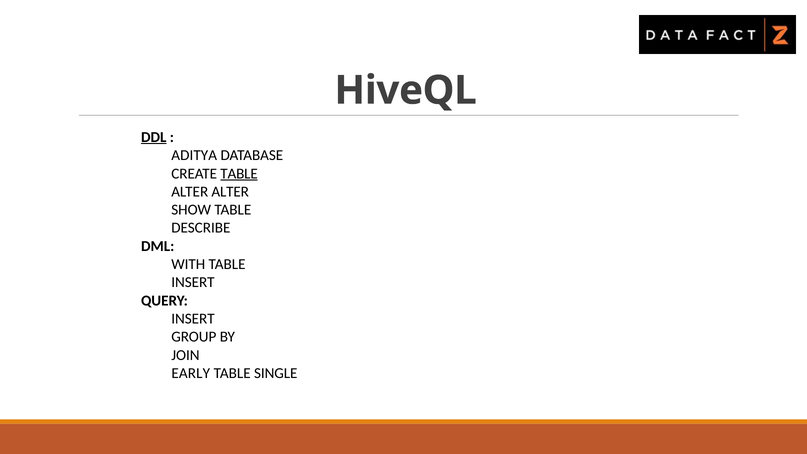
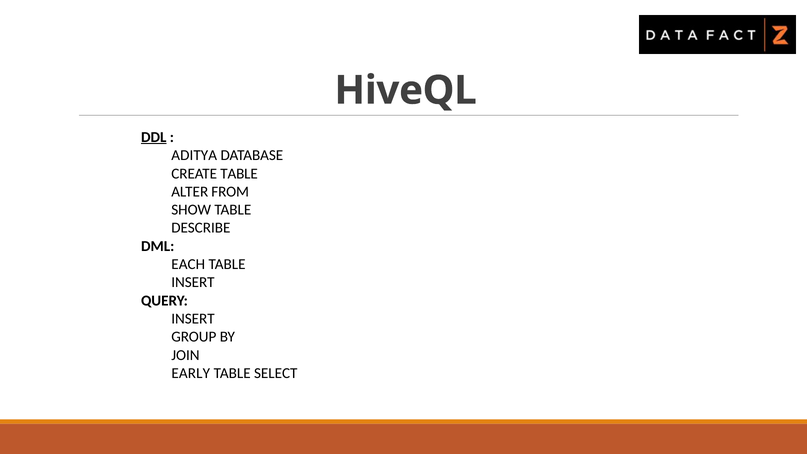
TABLE at (239, 173) underline: present -> none
ALTER ALTER: ALTER -> FROM
WITH: WITH -> EACH
SINGLE: SINGLE -> SELECT
